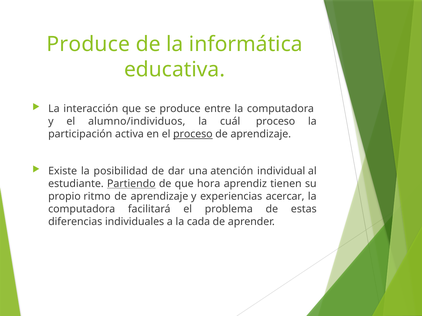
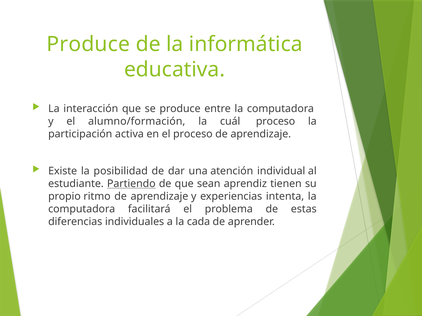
alumno/individuos: alumno/individuos -> alumno/formación
proceso at (193, 134) underline: present -> none
hora: hora -> sean
acercar: acercar -> intenta
